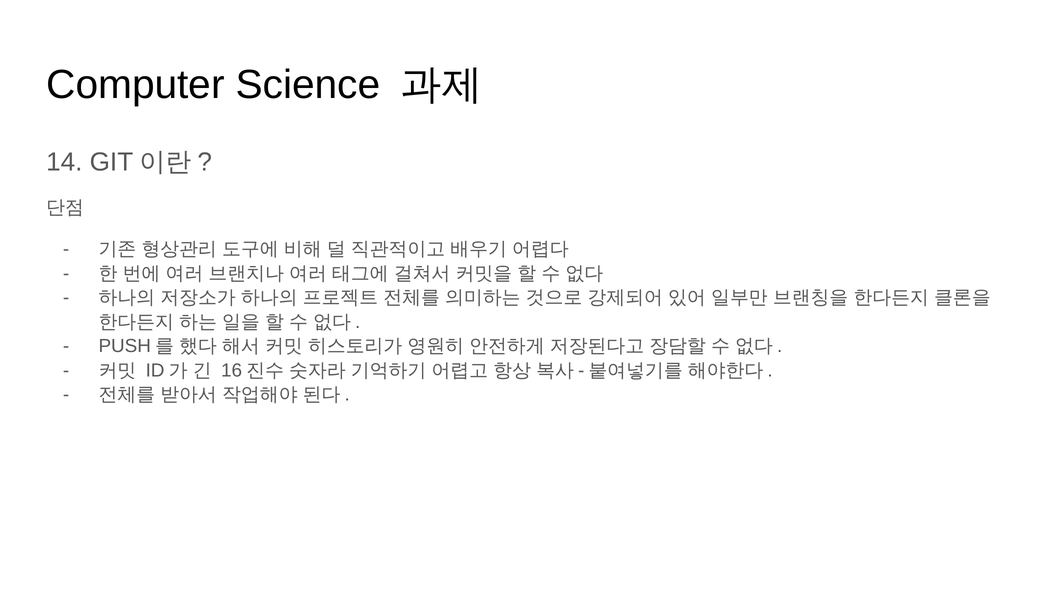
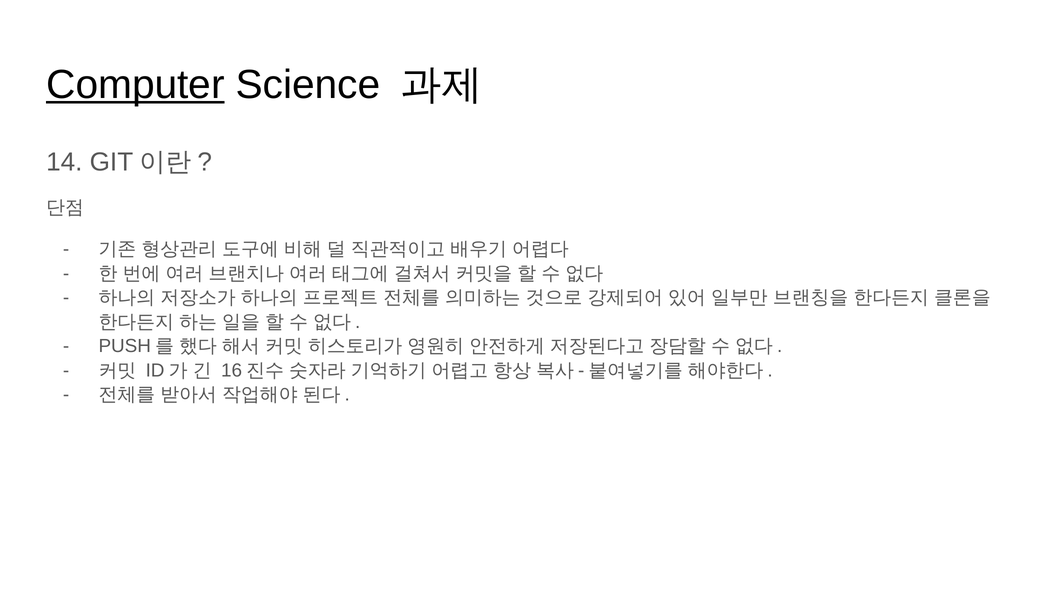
Computer underline: none -> present
